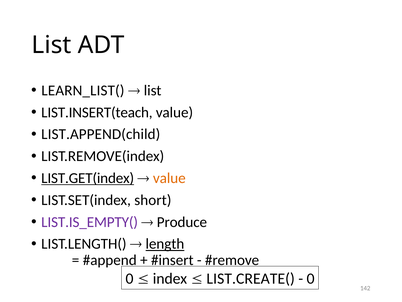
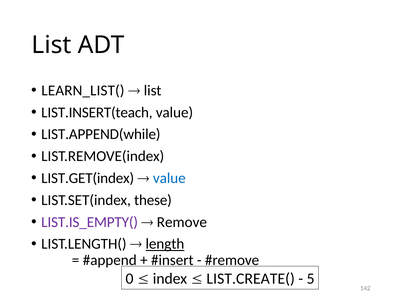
LIST.APPEND(child: LIST.APPEND(child -> LIST.APPEND(while
LIST.GET(index underline: present -> none
value at (169, 178) colour: orange -> blue
short: short -> these
Produce: Produce -> Remove
0 at (311, 278): 0 -> 5
